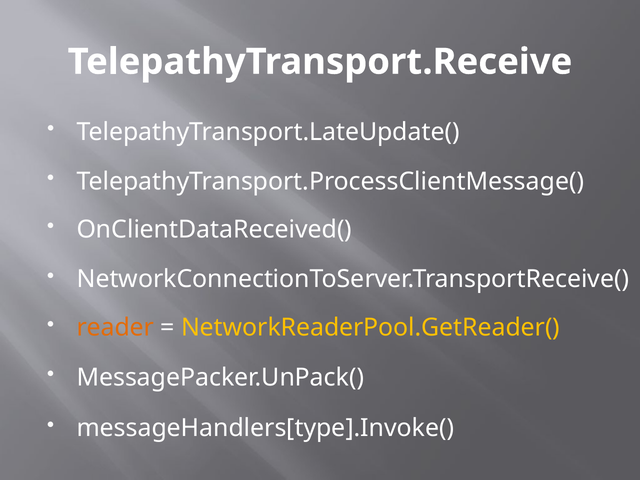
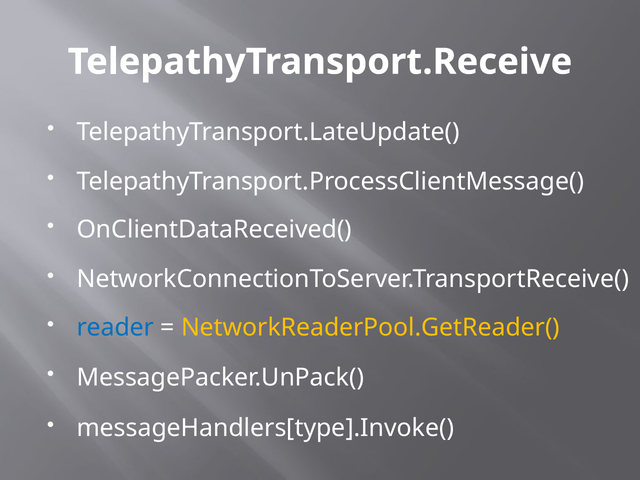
reader colour: orange -> blue
